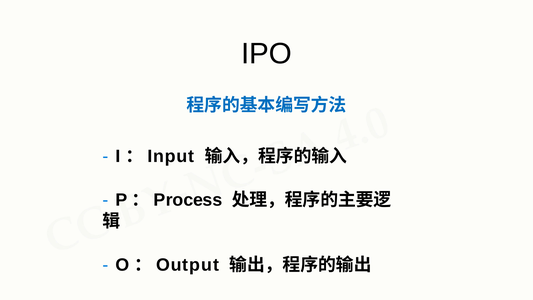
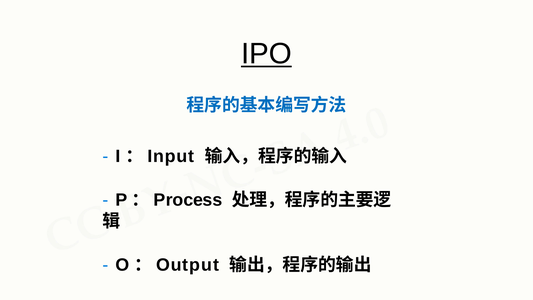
IPO underline: none -> present
